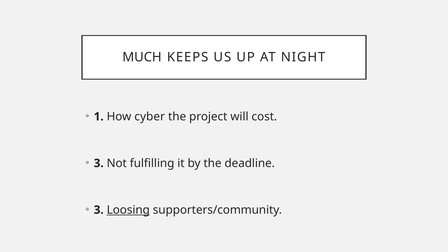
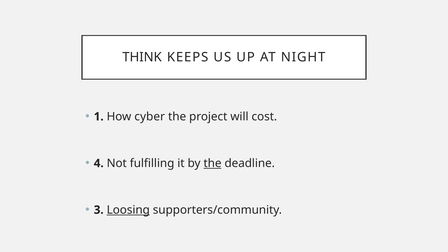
MUCH: MUCH -> THINK
3 at (99, 163): 3 -> 4
the at (213, 163) underline: none -> present
